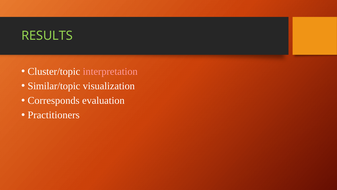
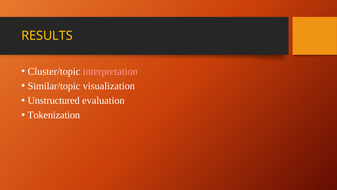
RESULTS colour: light green -> yellow
Corresponds: Corresponds -> Unstructured
Practitioners: Practitioners -> Tokenization
